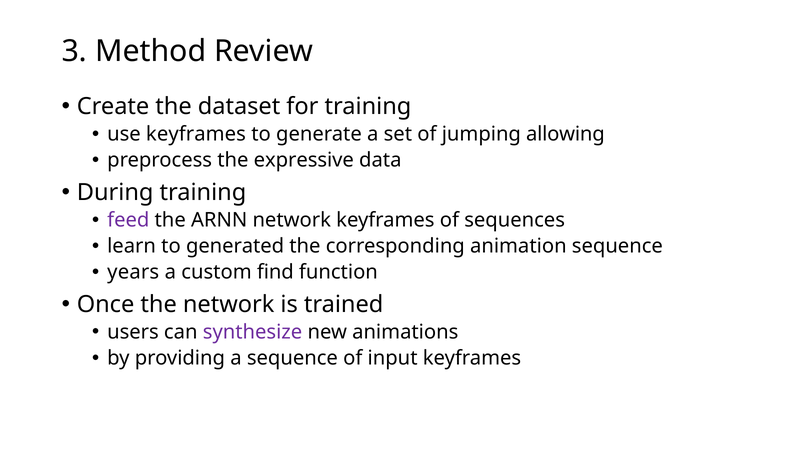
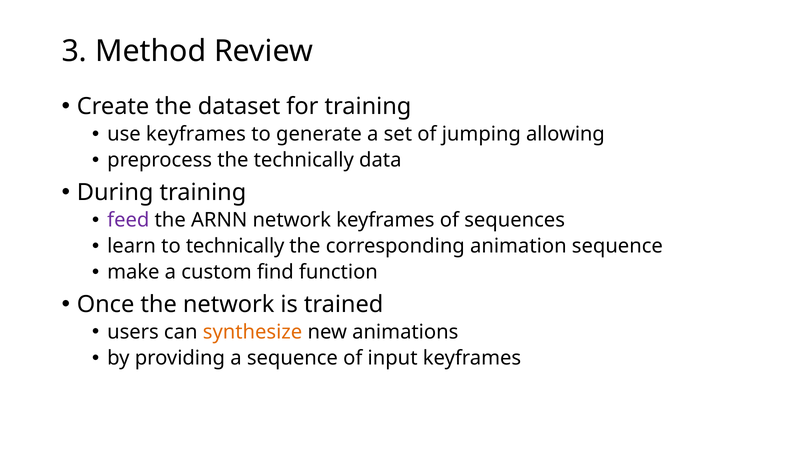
the expressive: expressive -> technically
to generated: generated -> technically
years: years -> make
synthesize colour: purple -> orange
